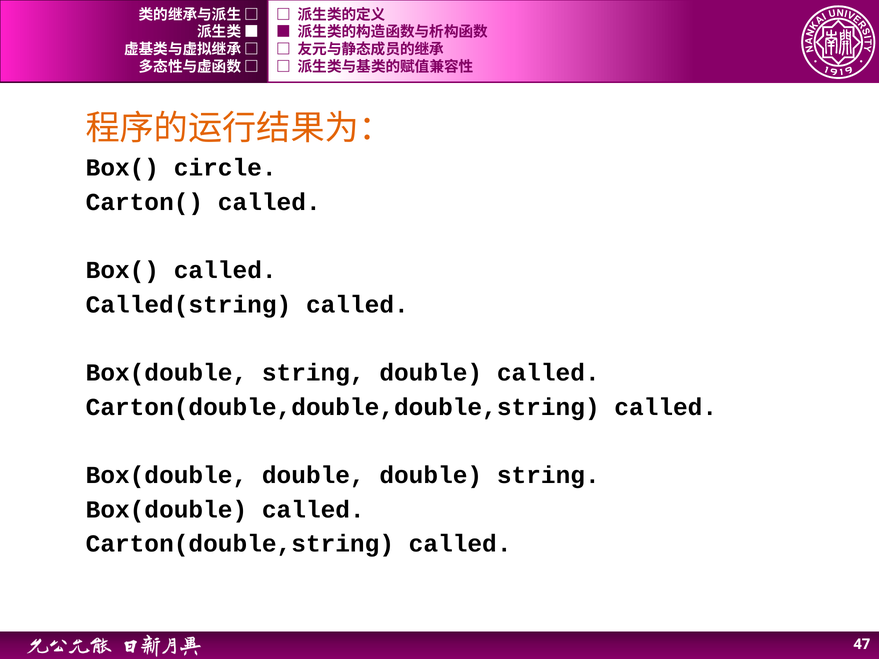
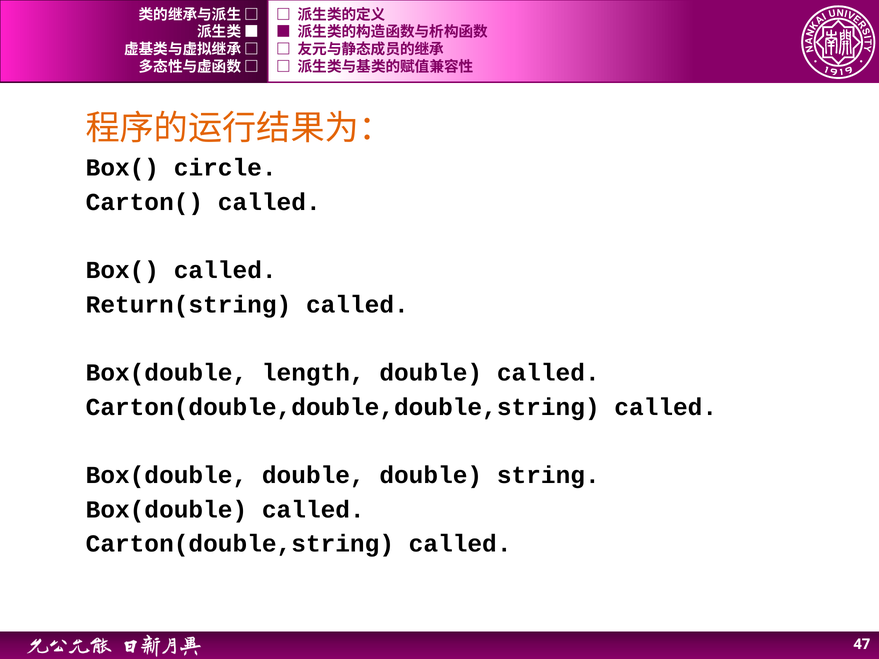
Called(string: Called(string -> Return(string
Box(double string: string -> length
